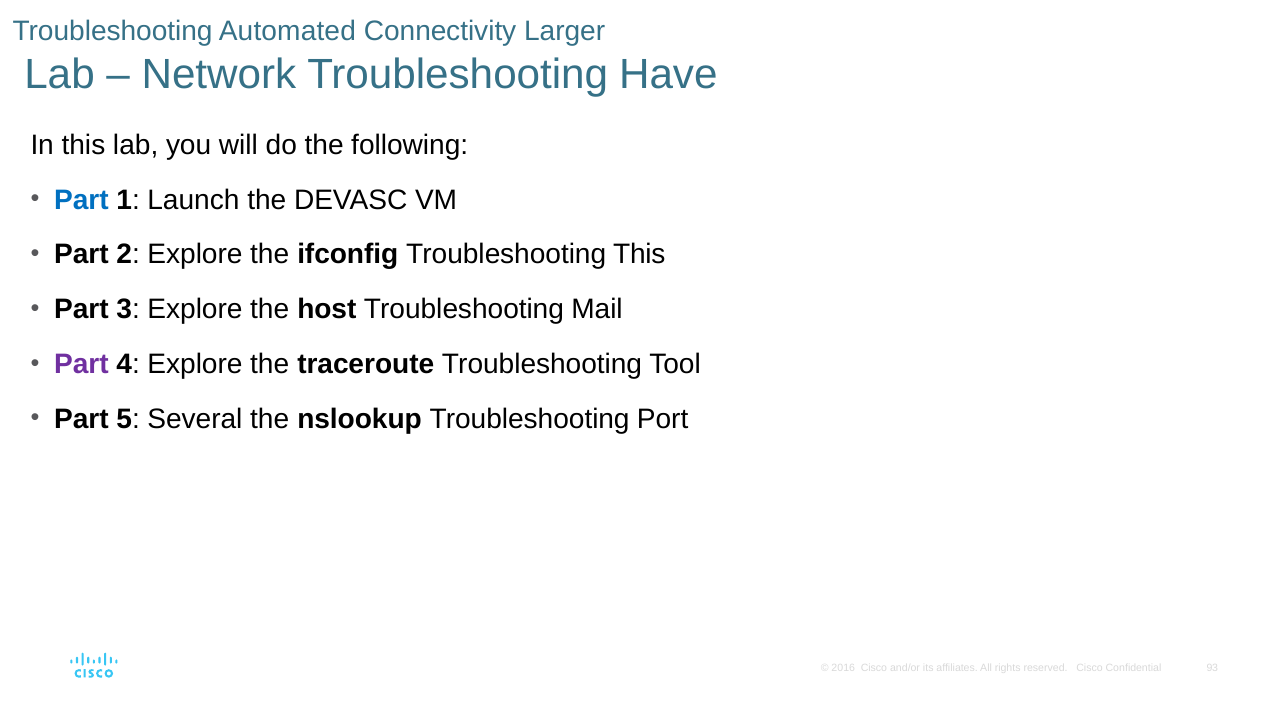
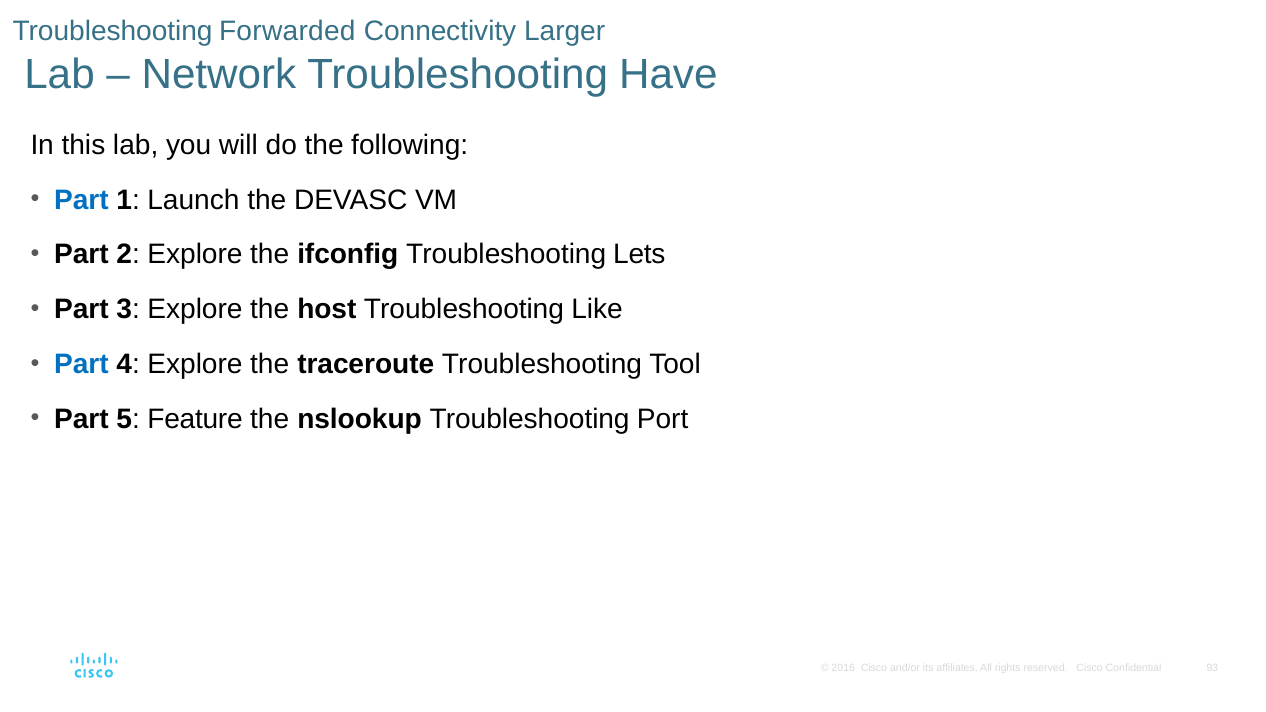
Automated: Automated -> Forwarded
Troubleshooting This: This -> Lets
Mail: Mail -> Like
Part at (81, 364) colour: purple -> blue
Several: Several -> Feature
